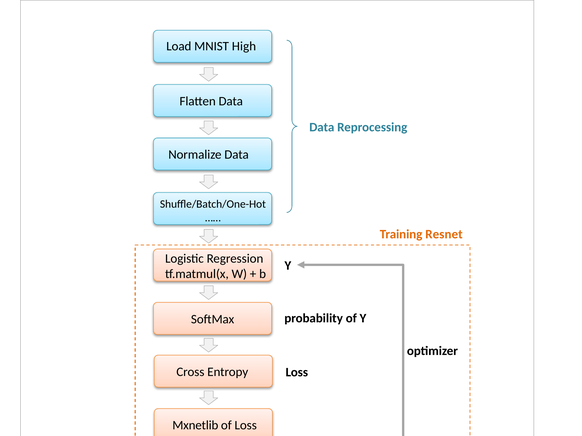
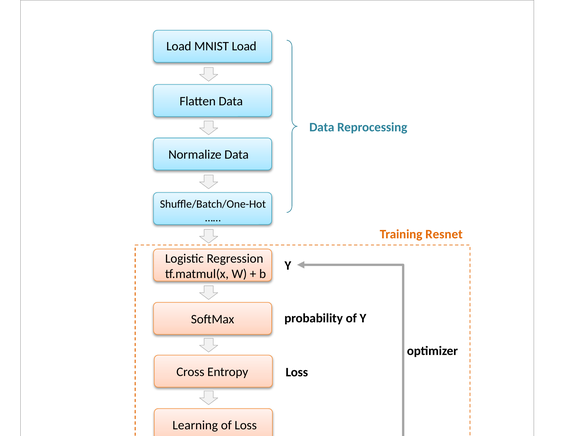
MNIST High: High -> Load
Mxnetlib: Mxnetlib -> Learning
